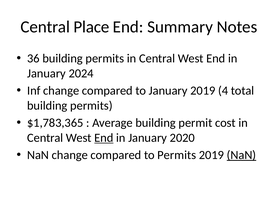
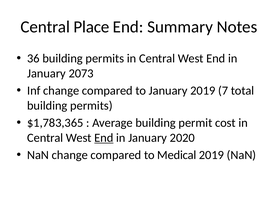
2024: 2024 -> 2073
4: 4 -> 7
to Permits: Permits -> Medical
NaN at (241, 155) underline: present -> none
